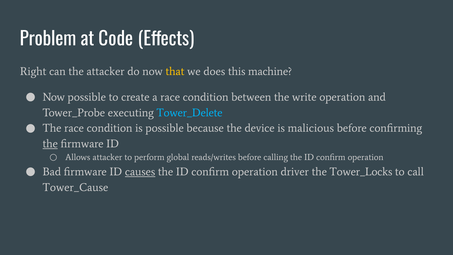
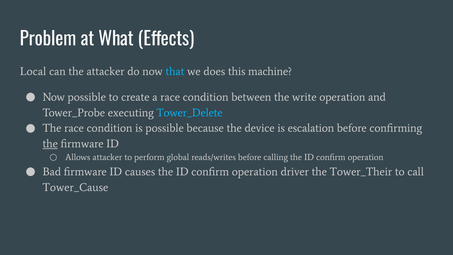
Code: Code -> What
Right: Right -> Local
that colour: yellow -> light blue
malicious: malicious -> escalation
causes underline: present -> none
Tower_Locks: Tower_Locks -> Tower_Their
